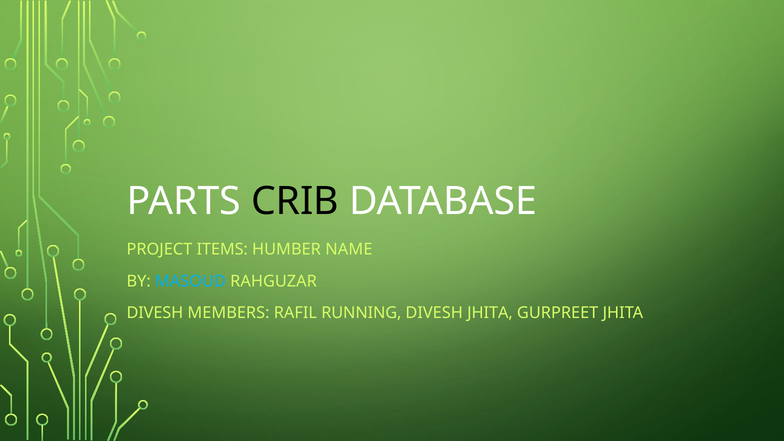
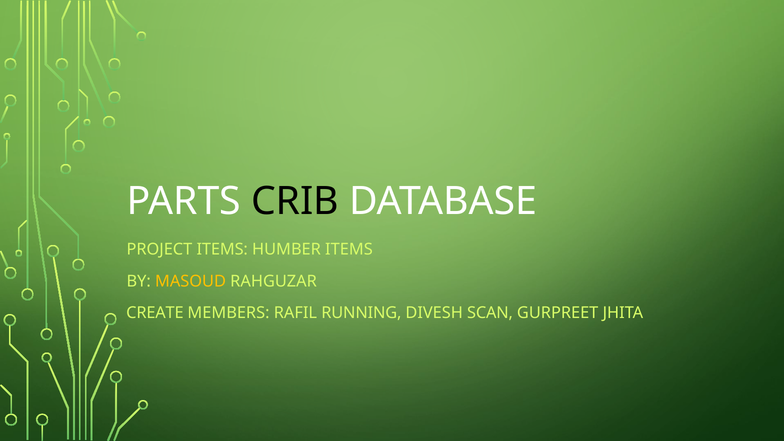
HUMBER NAME: NAME -> ITEMS
MASOUD colour: light blue -> yellow
DIVESH at (155, 313): DIVESH -> CREATE
DIVESH JHITA: JHITA -> SCAN
